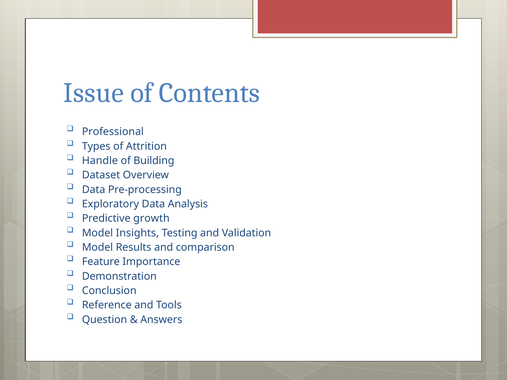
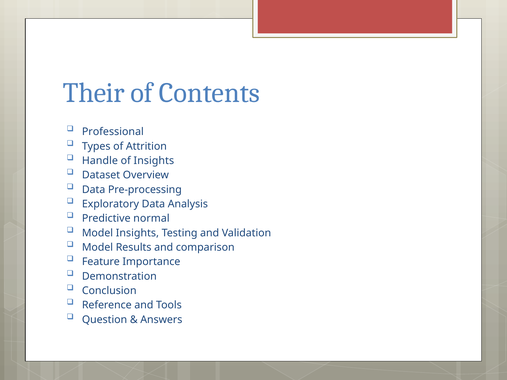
Issue: Issue -> Their
of Building: Building -> Insights
growth: growth -> normal
